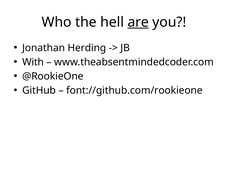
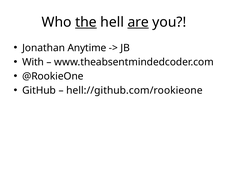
the underline: none -> present
Herding: Herding -> Anytime
font://github.com/rookieone: font://github.com/rookieone -> hell://github.com/rookieone
